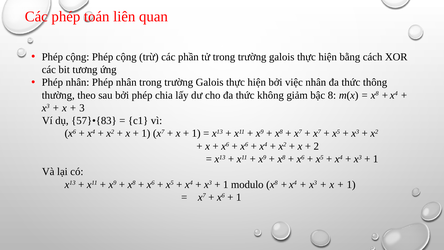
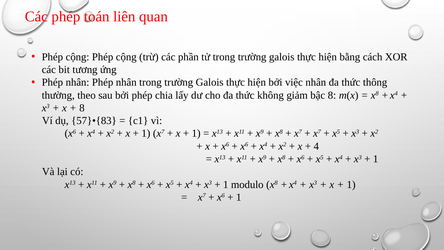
3 at (82, 108): 3 -> 8
2: 2 -> 4
